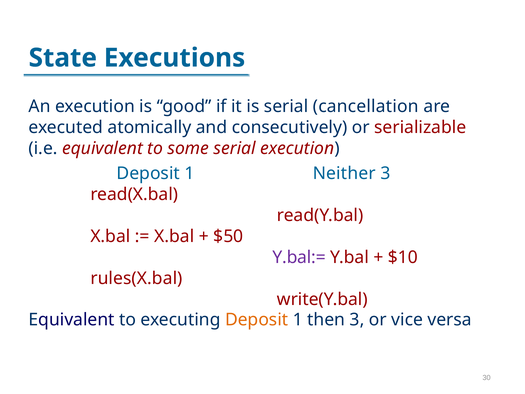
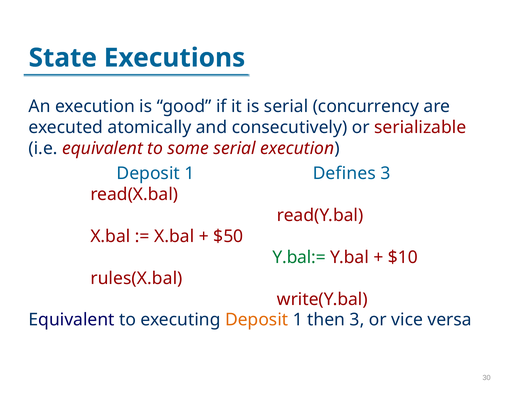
cancellation: cancellation -> concurrency
Neither: Neither -> Defines
Y.bal:= colour: purple -> green
